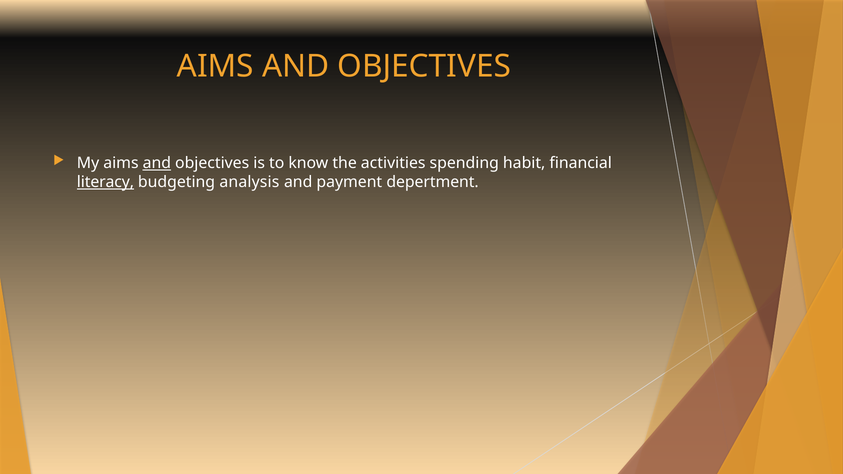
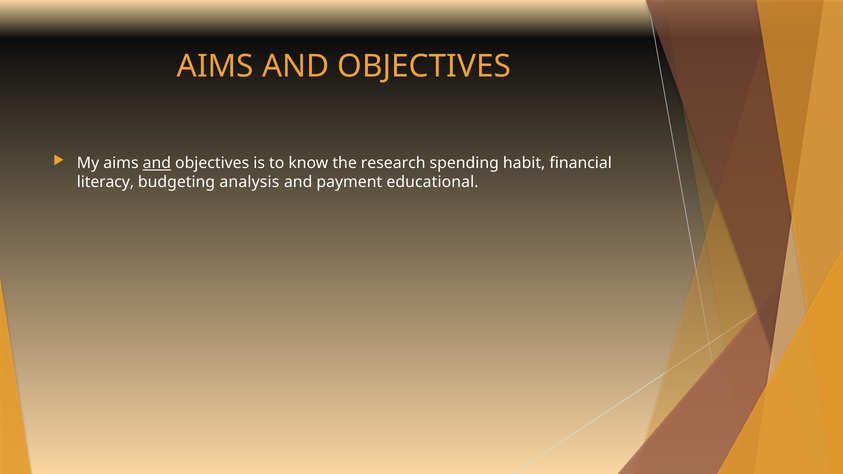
activities: activities -> research
literacy underline: present -> none
depertment: depertment -> educational
